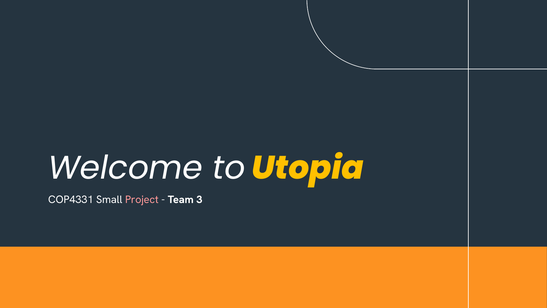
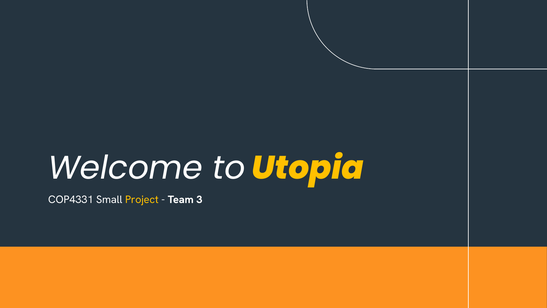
Project colour: pink -> yellow
